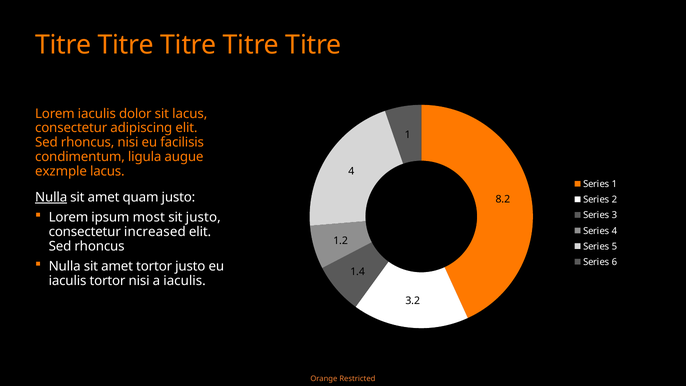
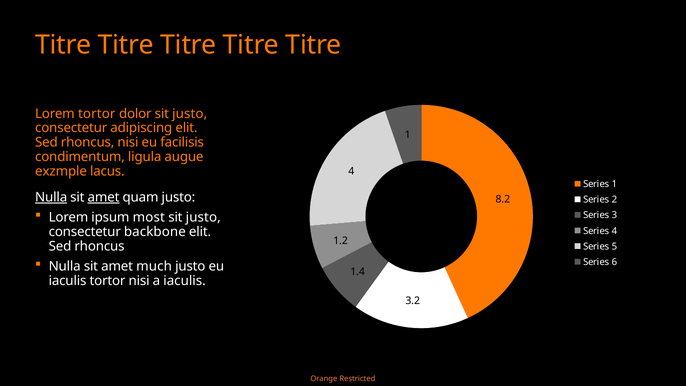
Lorem iaculis: iaculis -> tortor
dolor sit lacus: lacus -> justo
amet at (104, 197) underline: none -> present
increased: increased -> backbone
amet tortor: tortor -> much
